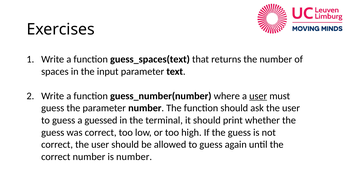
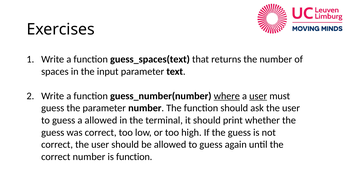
where underline: none -> present
a guessed: guessed -> allowed
is number: number -> function
